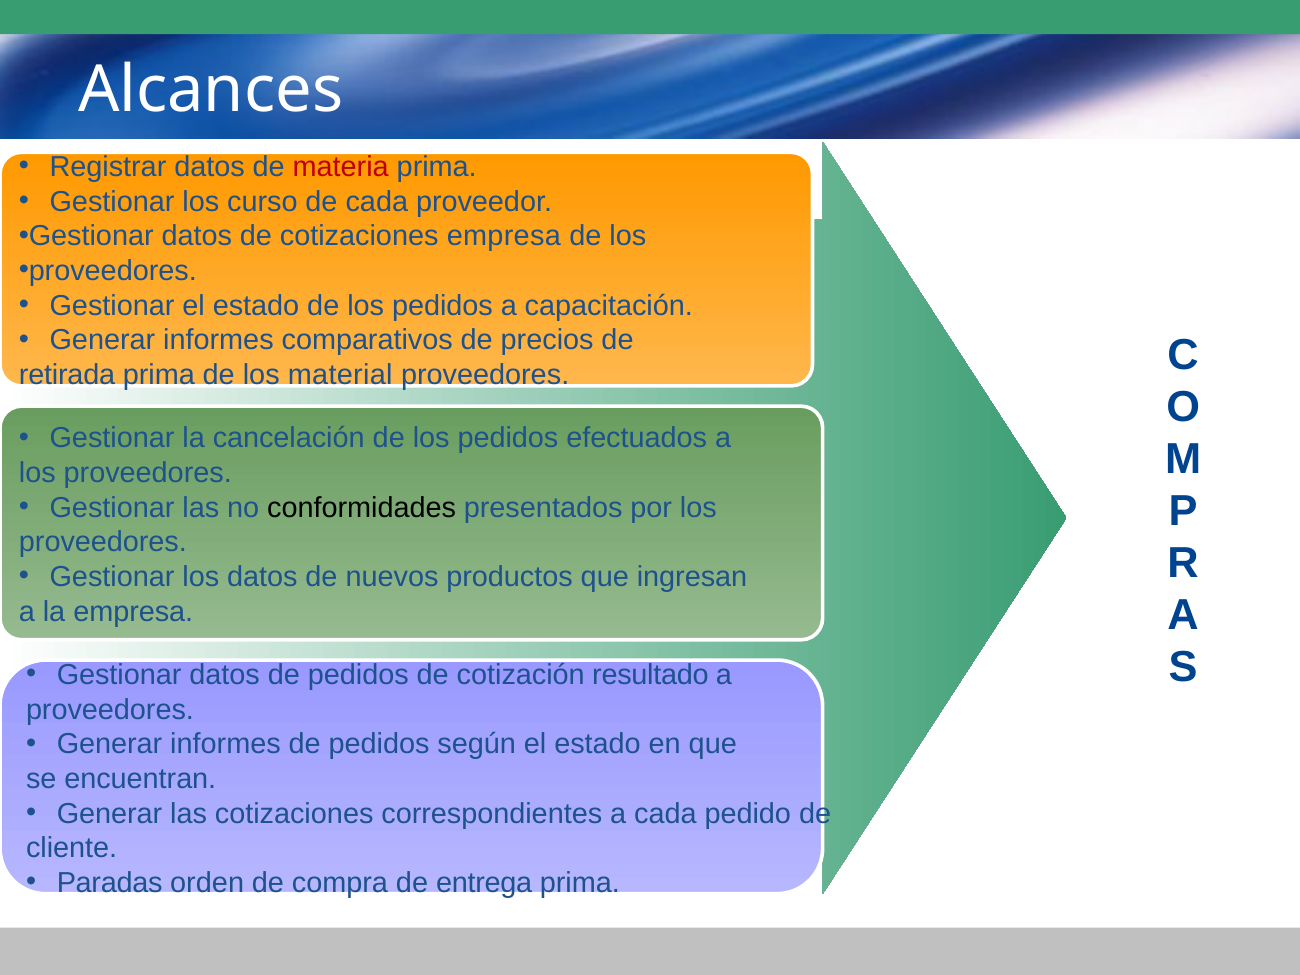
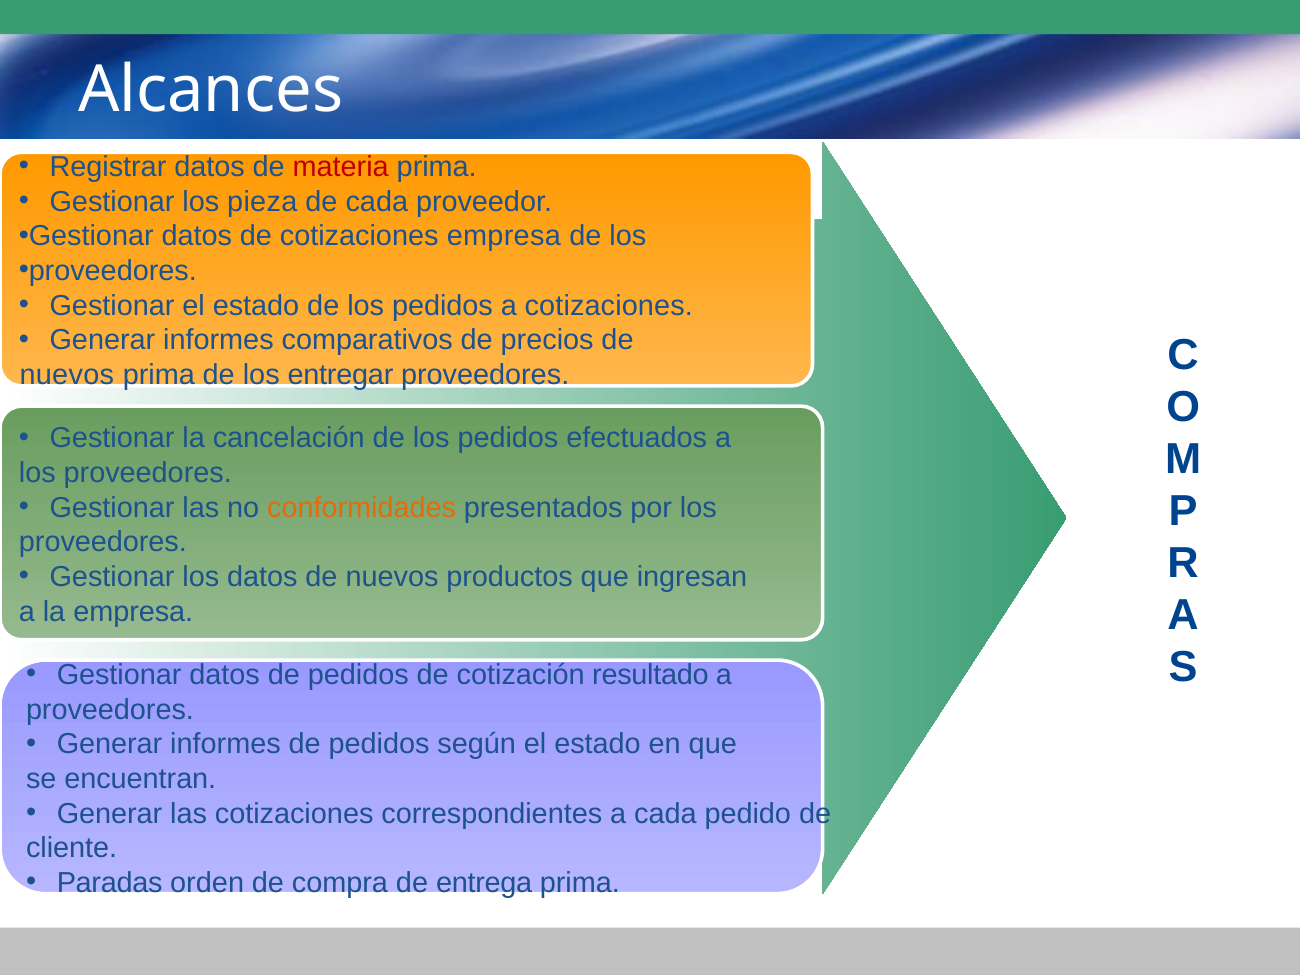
curso: curso -> pieza
a capacitación: capacitación -> cotizaciones
retirada at (67, 375): retirada -> nuevos
material: material -> entregar
conformidades colour: black -> orange
